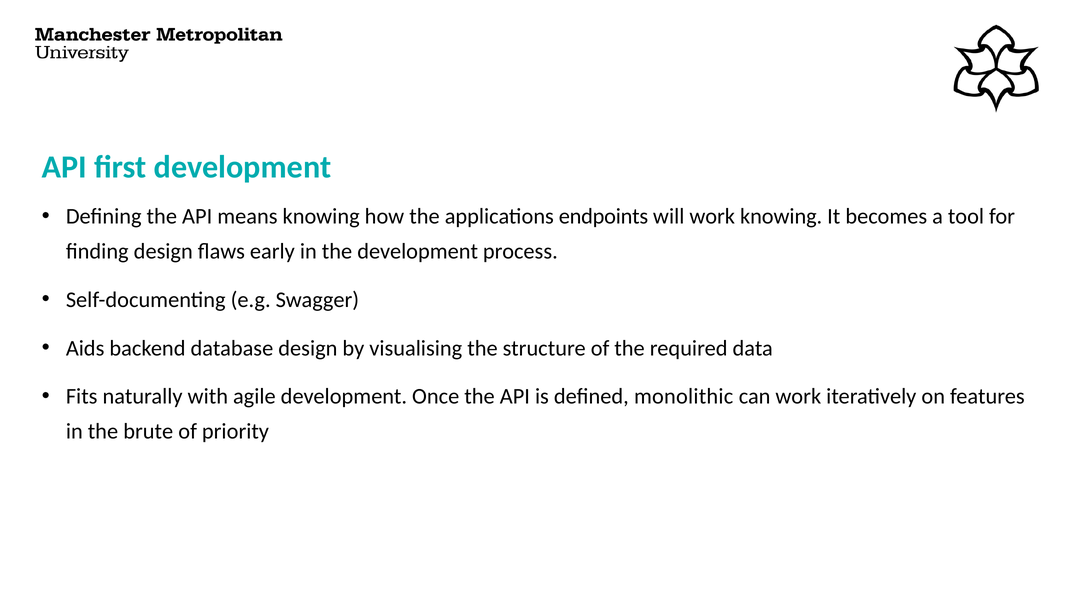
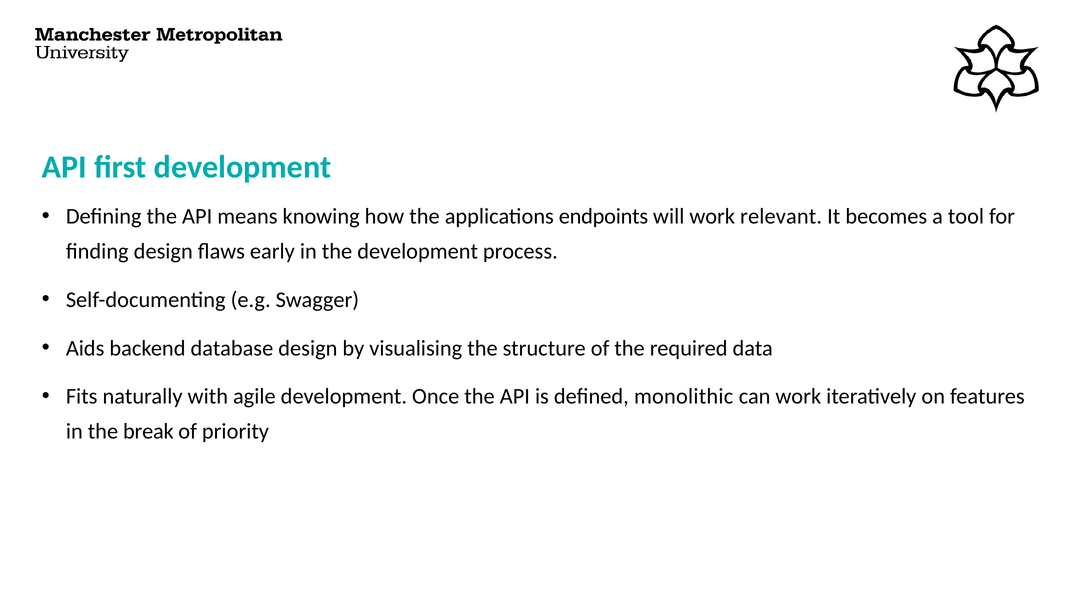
work knowing: knowing -> relevant
brute: brute -> break
